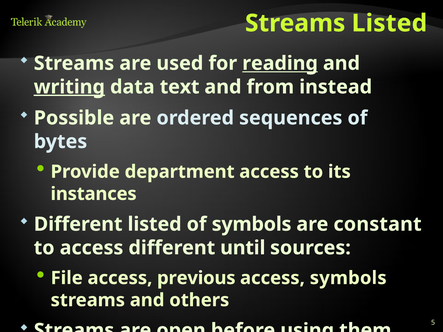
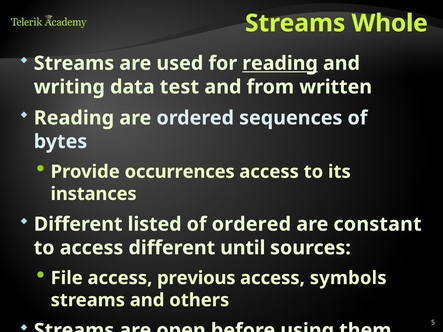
Streams Listed: Listed -> Whole
writing underline: present -> none
text: text -> test
instead: instead -> written
Possible at (74, 118): Possible -> Reading
department: department -> occurrences
of symbols: symbols -> ordered
